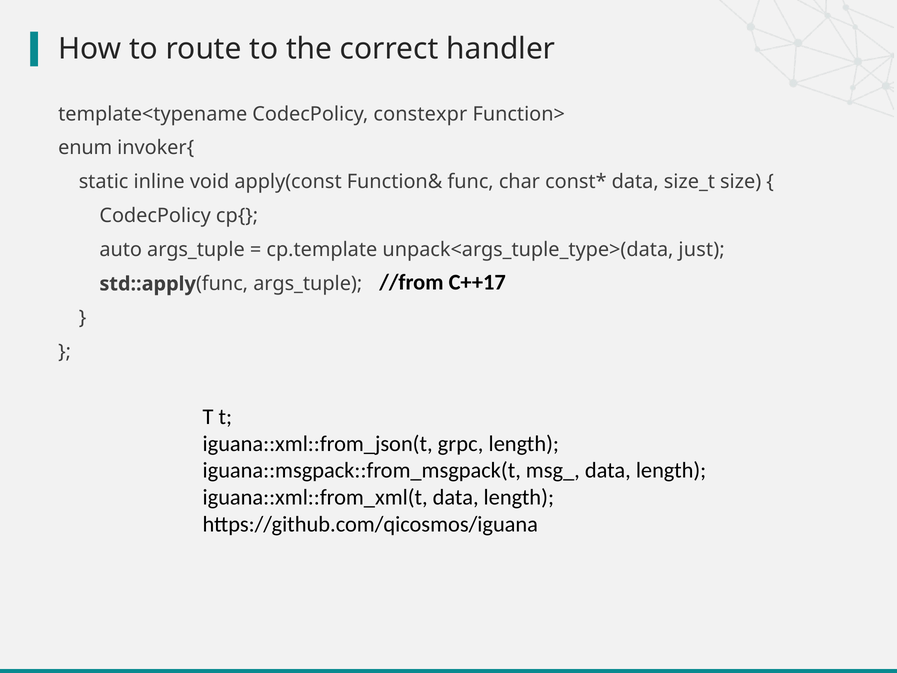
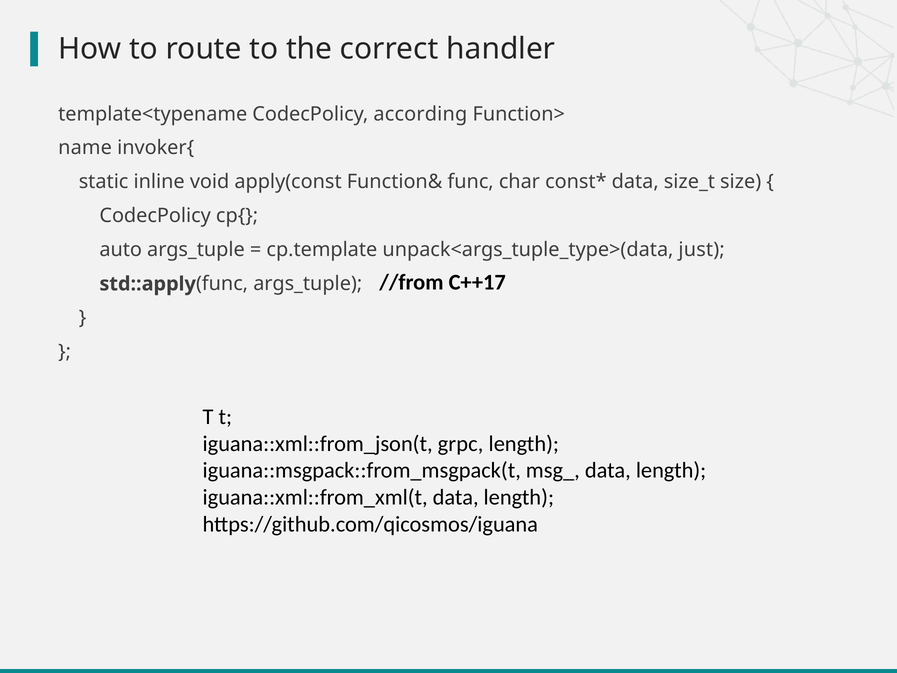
constexpr: constexpr -> according
enum: enum -> name
